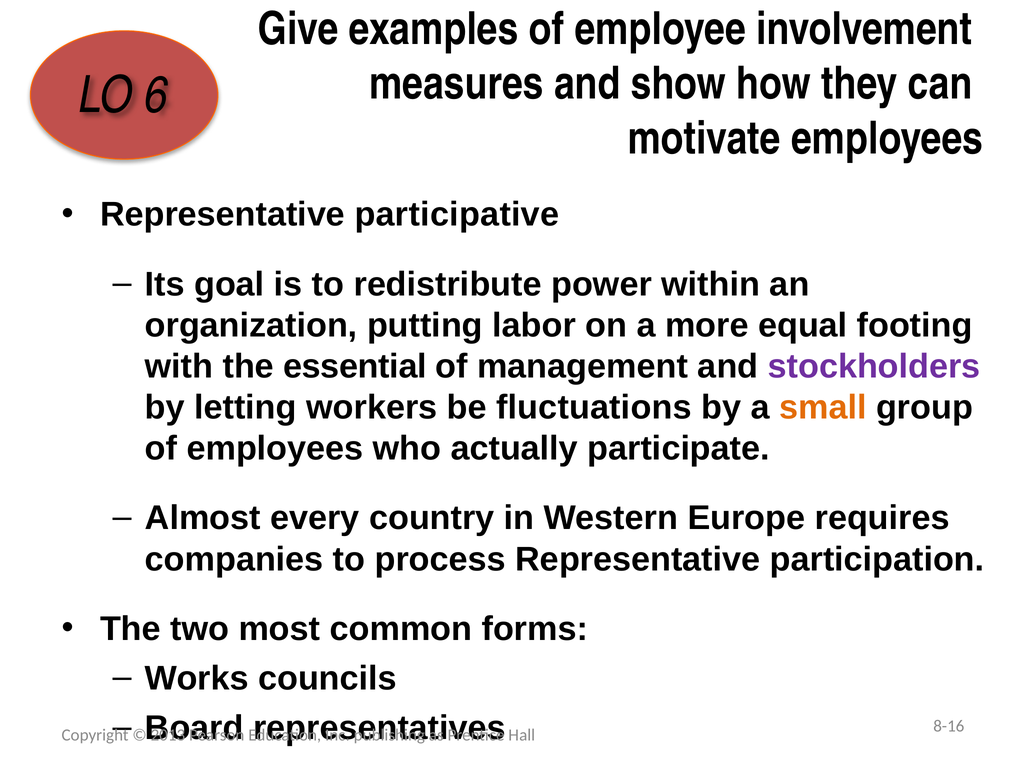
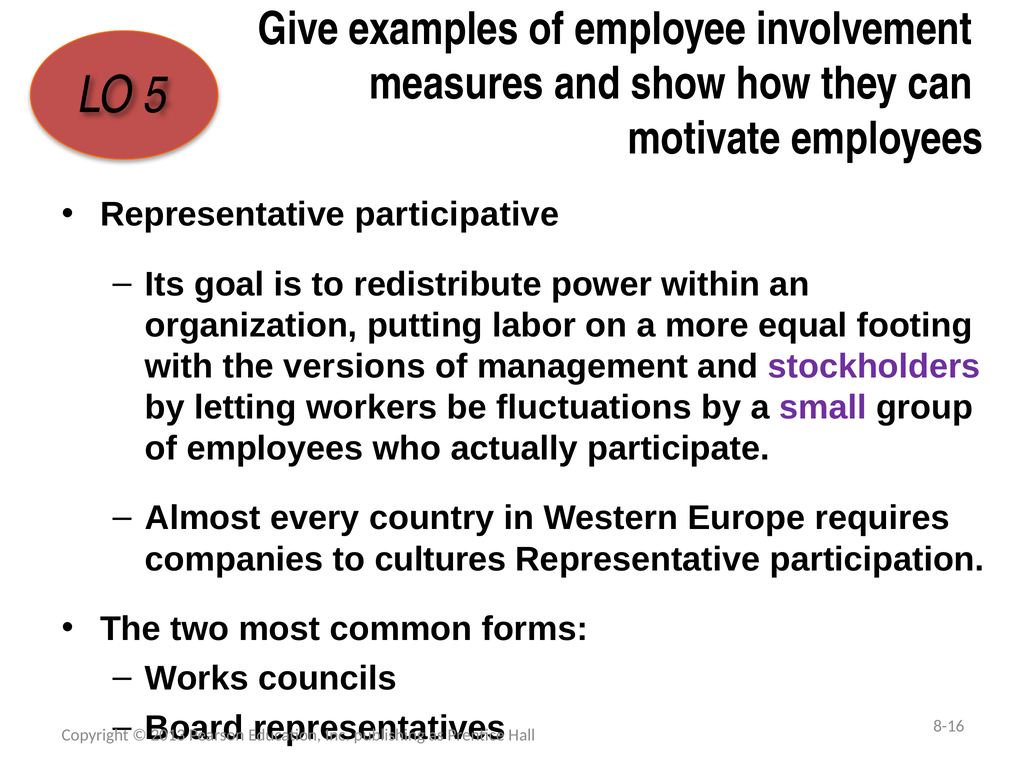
6: 6 -> 5
essential: essential -> versions
small colour: orange -> purple
process: process -> cultures
